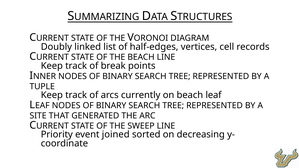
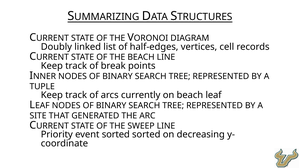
event joined: joined -> sorted
